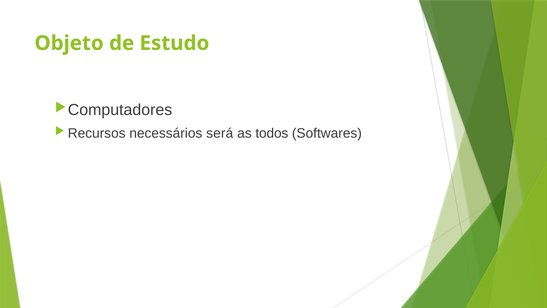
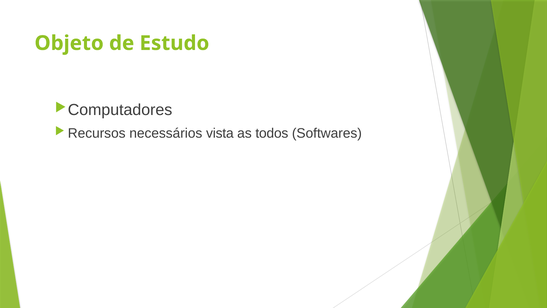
será: será -> vista
